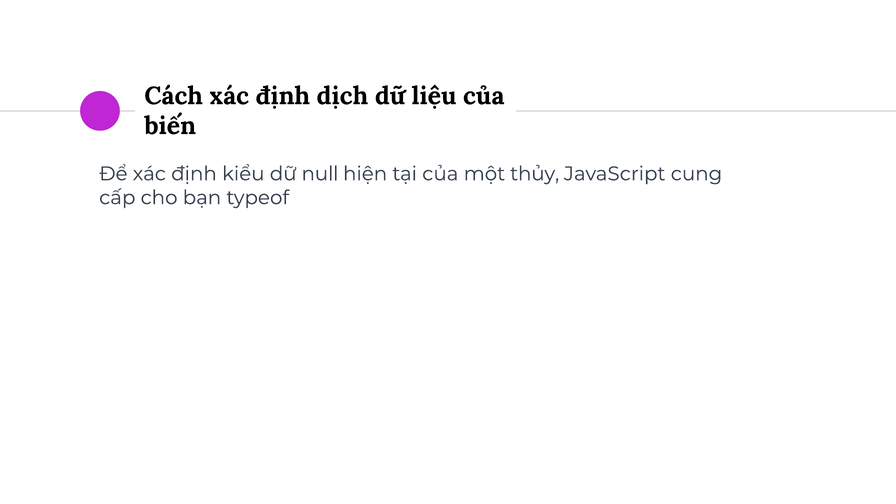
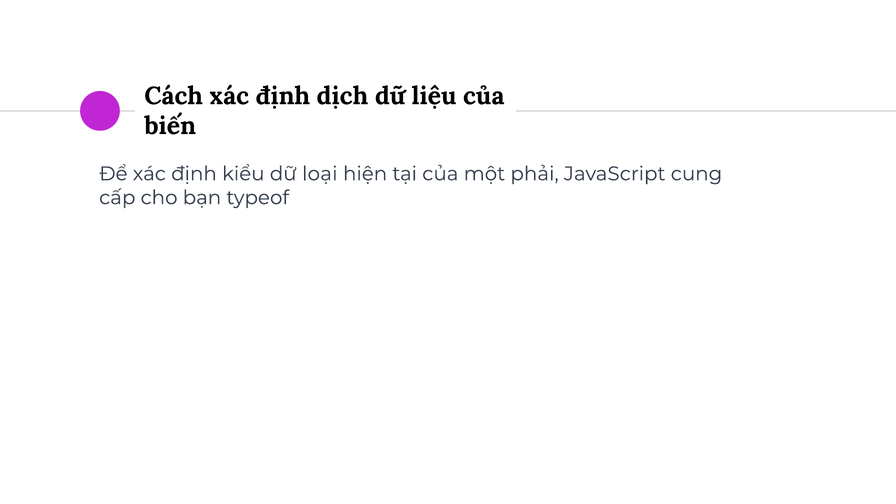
null: null -> loại
thủy: thủy -> phải
